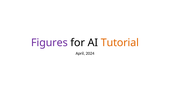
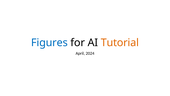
Figures colour: purple -> blue
